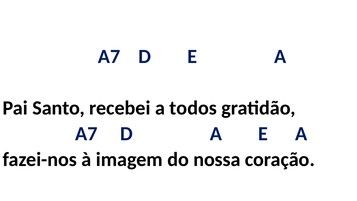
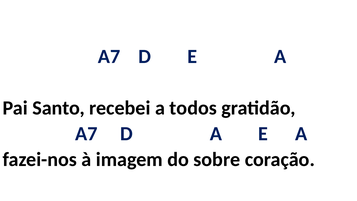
nossa: nossa -> sobre
